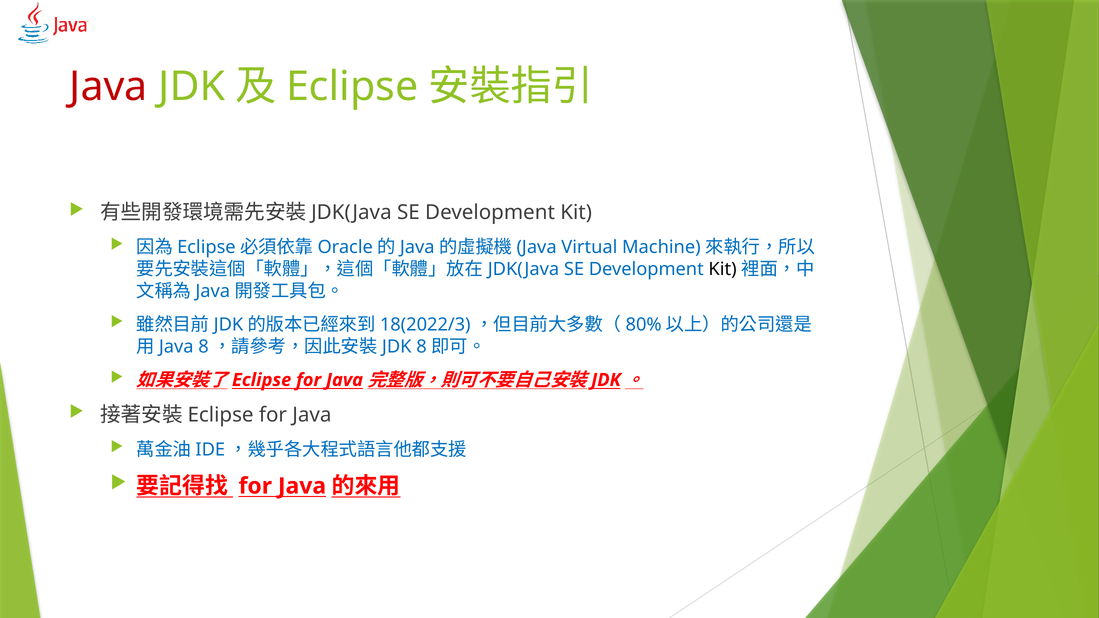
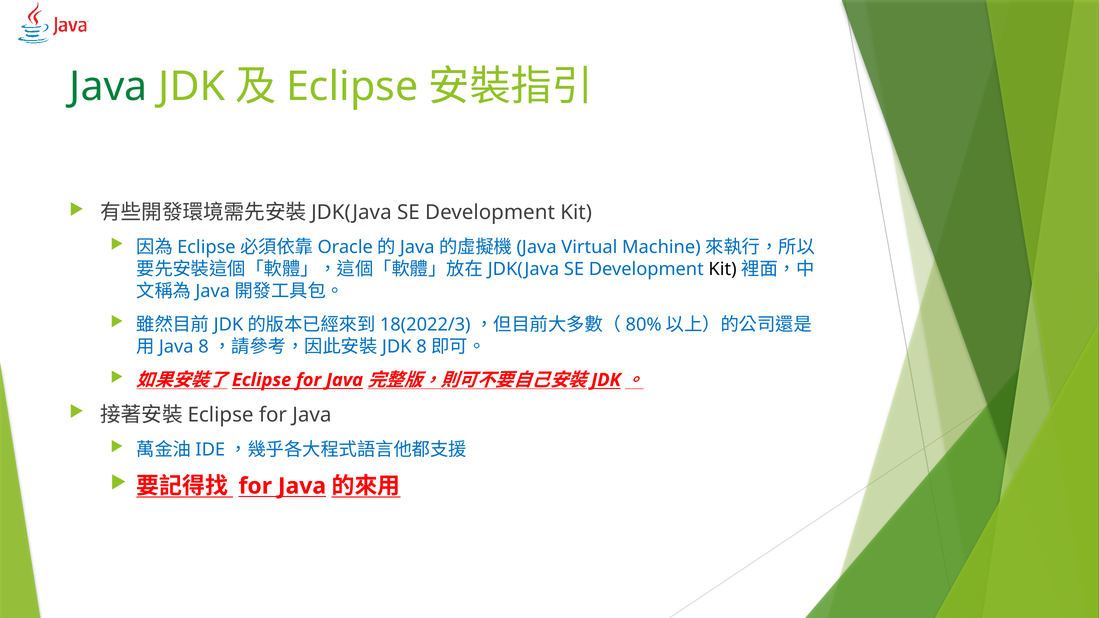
Java at (108, 87) colour: red -> green
